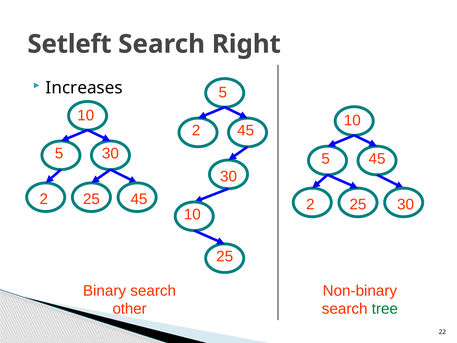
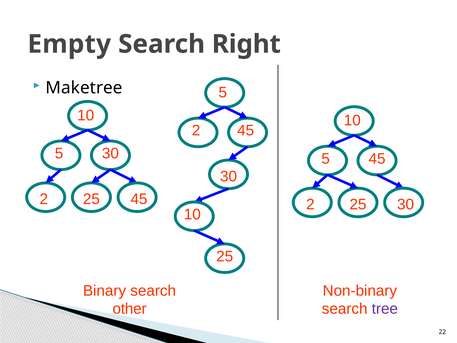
Setleft: Setleft -> Empty
Increases: Increases -> Maketree
tree colour: green -> purple
